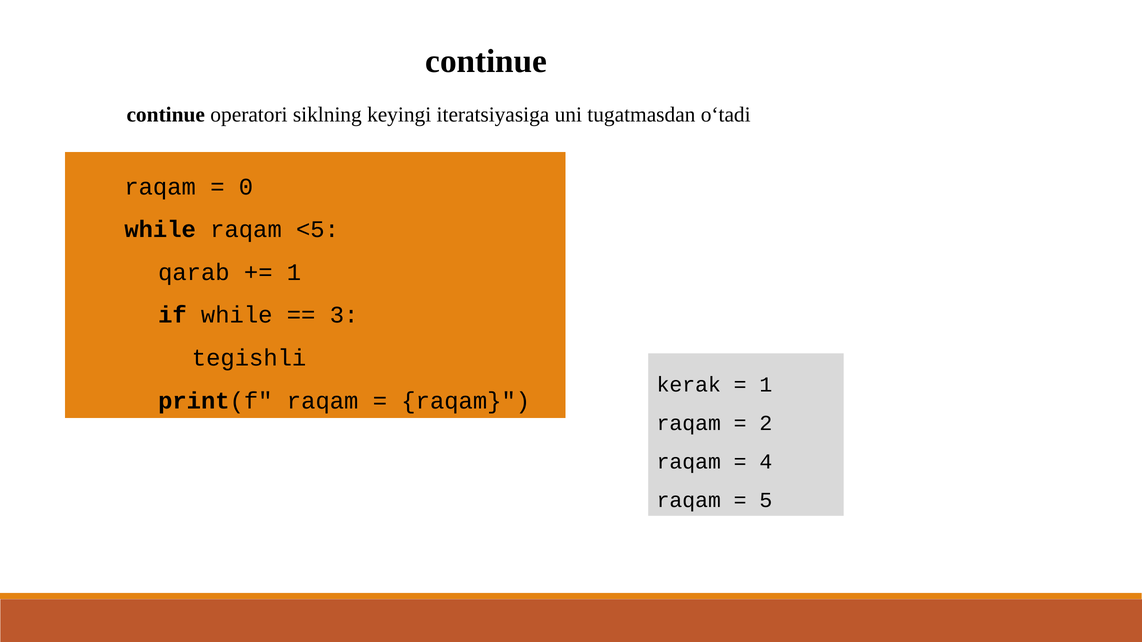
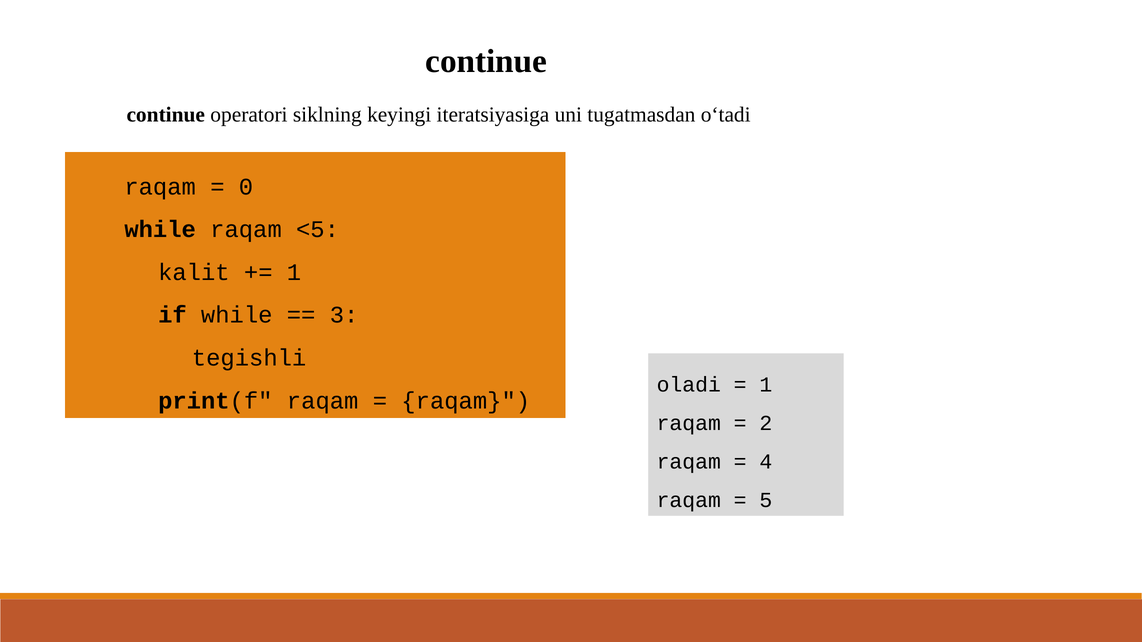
qarab: qarab -> kalit
kerak: kerak -> oladi
